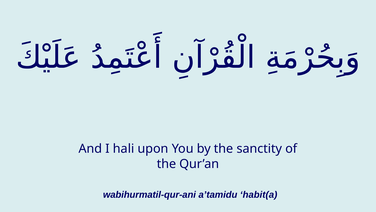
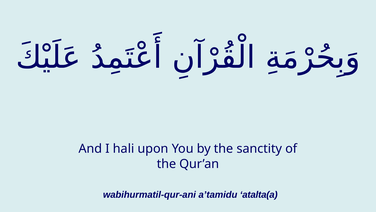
habit(a: habit(a -> atalta(a
